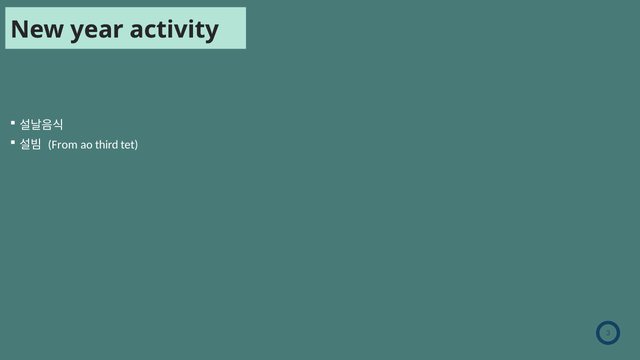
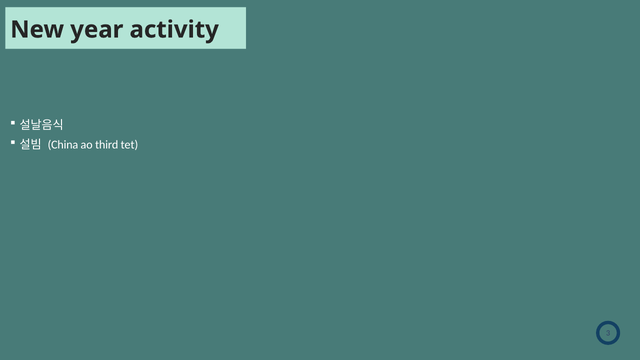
From: From -> China
